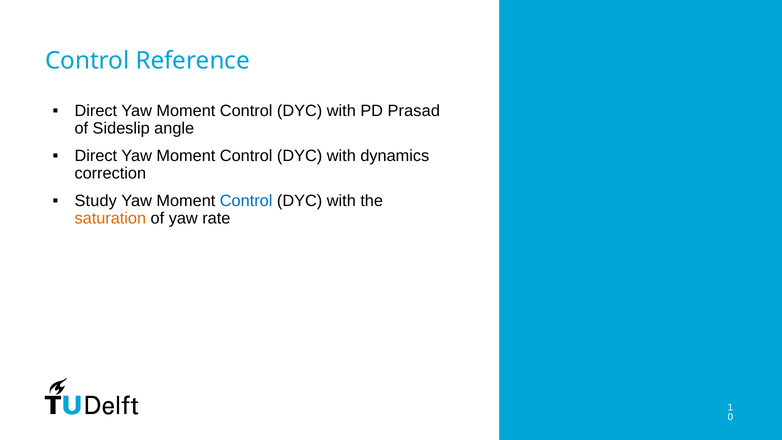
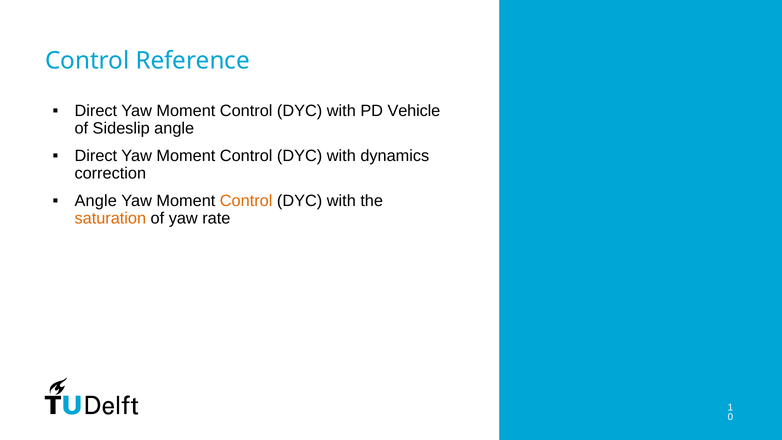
Prasad: Prasad -> Vehicle
Study at (96, 201): Study -> Angle
Control at (246, 201) colour: blue -> orange
